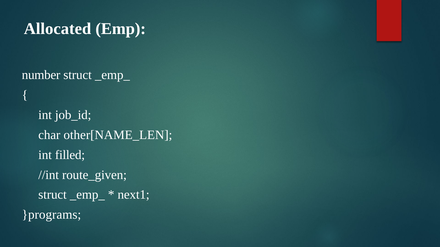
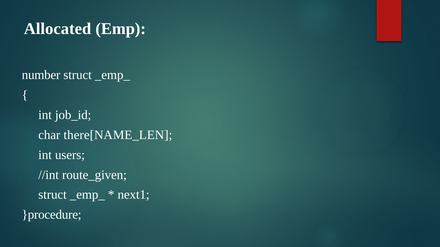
other[NAME_LEN: other[NAME_LEN -> there[NAME_LEN
filled: filled -> users
}programs: }programs -> }procedure
